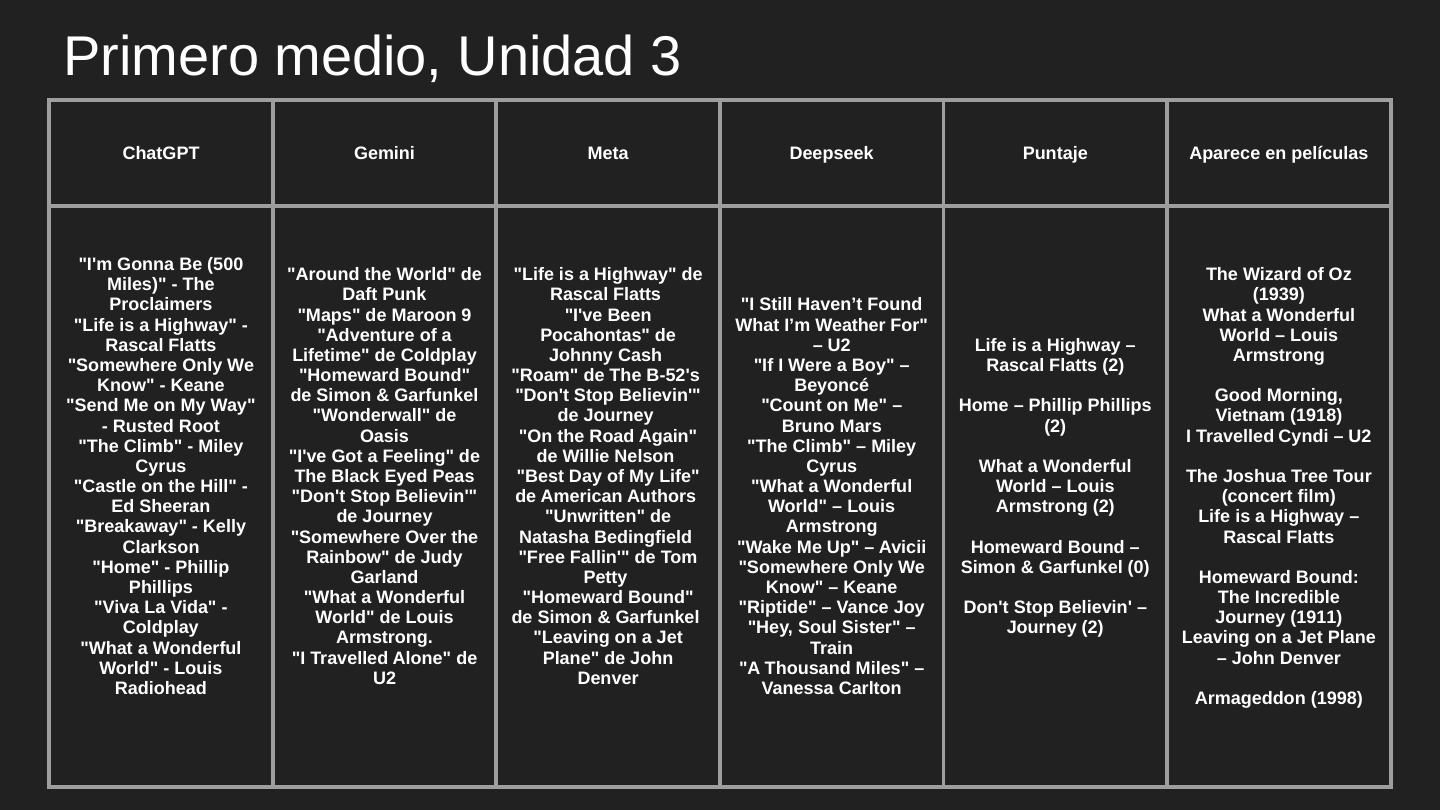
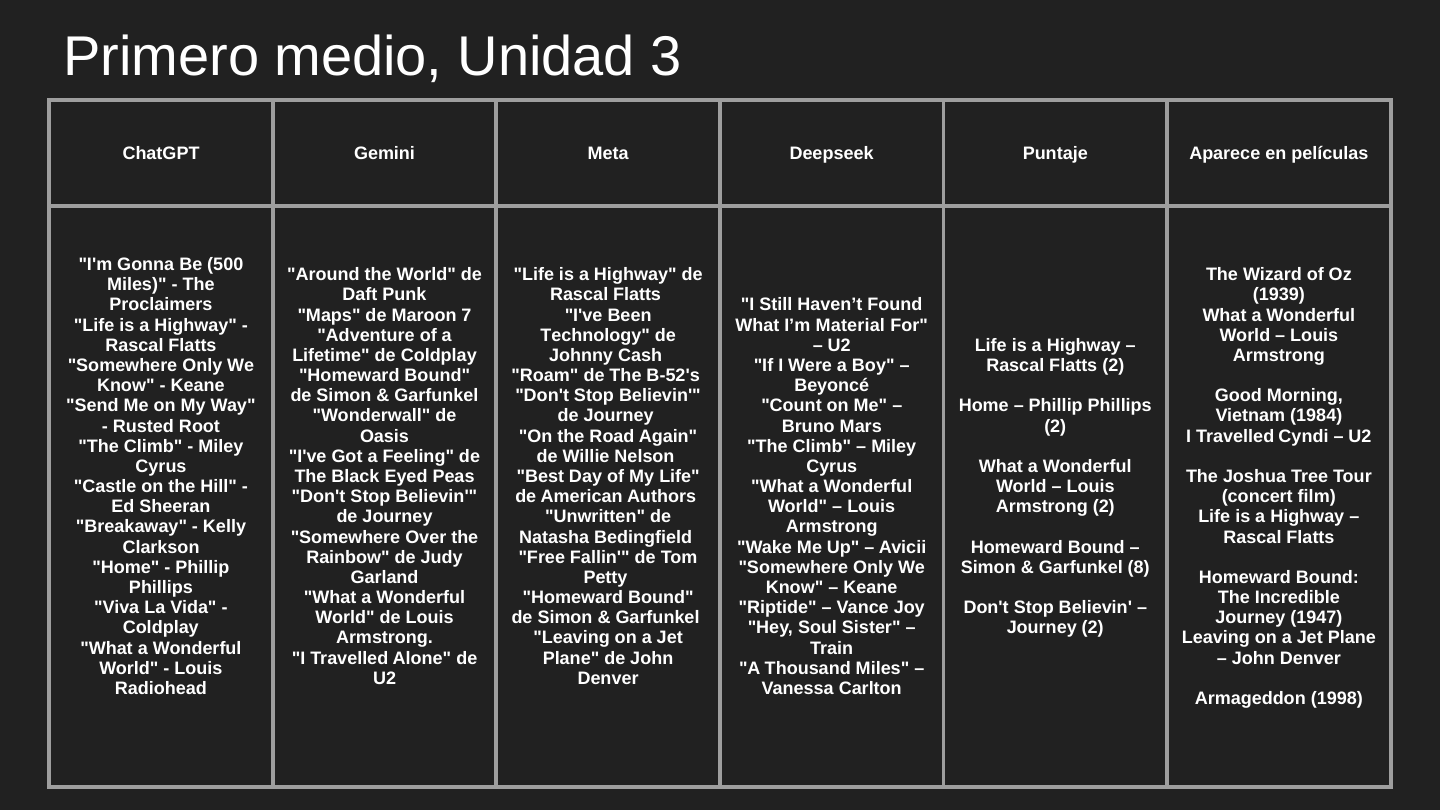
9: 9 -> 7
Weather: Weather -> Material
Pocahontas: Pocahontas -> Technology
1918: 1918 -> 1984
0: 0 -> 8
1911: 1911 -> 1947
